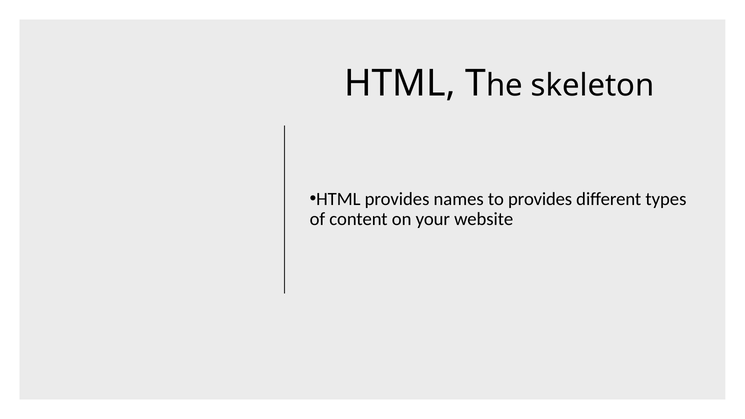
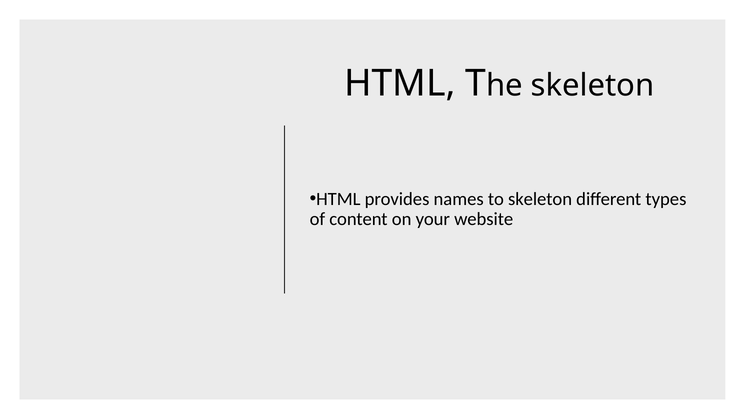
to provides: provides -> skeleton
